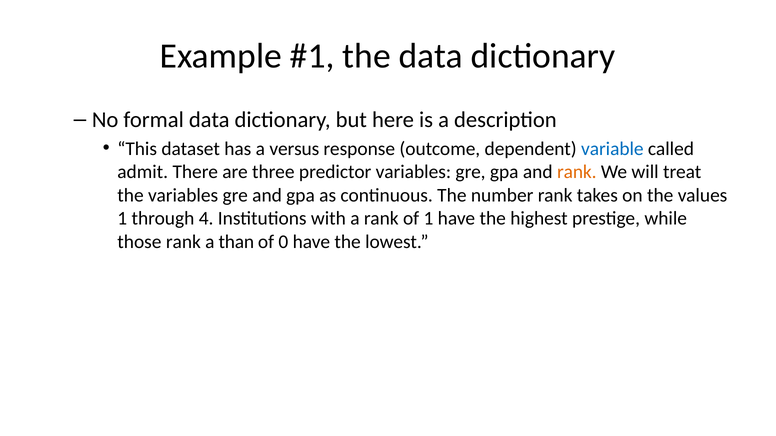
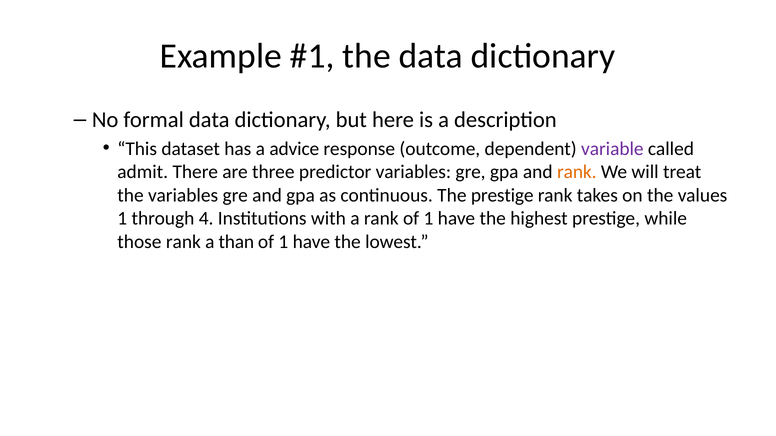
versus: versus -> advice
variable colour: blue -> purple
The number: number -> prestige
0 at (283, 242): 0 -> 1
